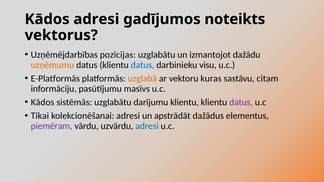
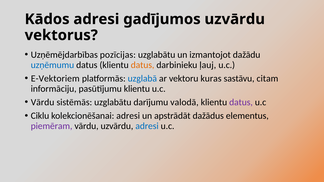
gadījumos noteikts: noteikts -> uzvārdu
uzņēmumu colour: orange -> blue
datus at (143, 65) colour: blue -> orange
visu: visu -> ļauj
E-Platformās: E-Platformās -> E-Vektoriem
uzglabā colour: orange -> blue
pasūtījumu masīvs: masīvs -> klientu
Kādos at (43, 102): Kādos -> Vārdu
darījumu klientu: klientu -> valodā
Tikai: Tikai -> Ciklu
